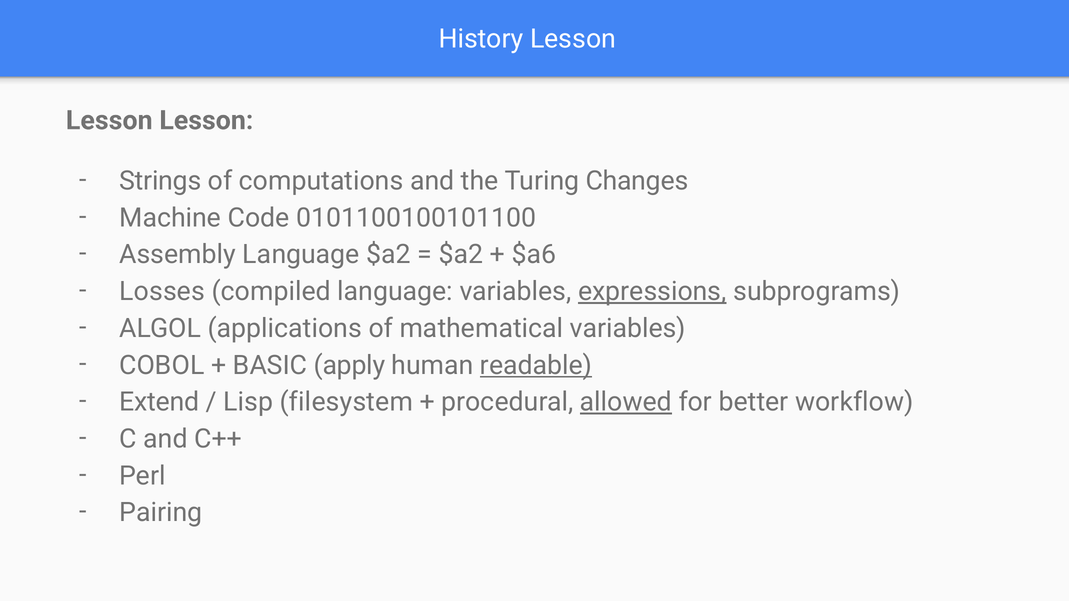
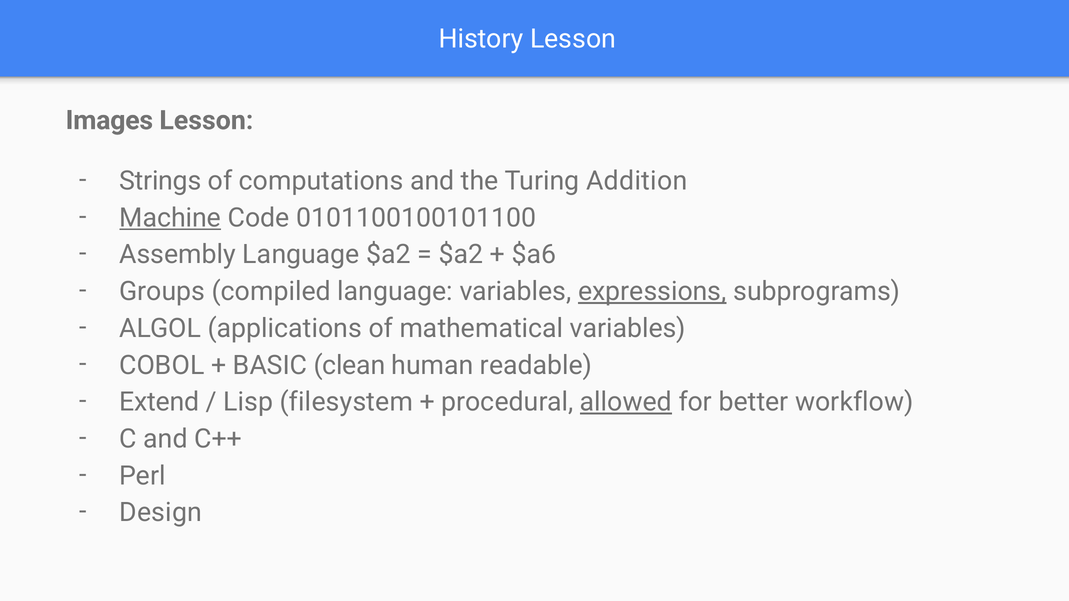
Lesson at (109, 120): Lesson -> Images
Changes: Changes -> Addition
Machine underline: none -> present
Losses: Losses -> Groups
apply: apply -> clean
readable underline: present -> none
Pairing: Pairing -> Design
